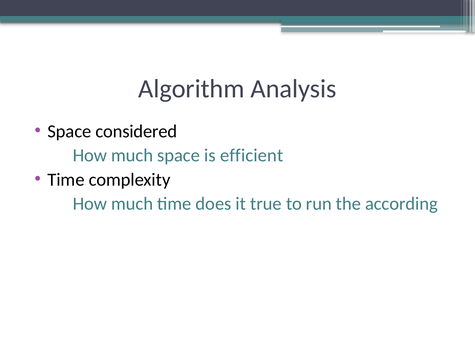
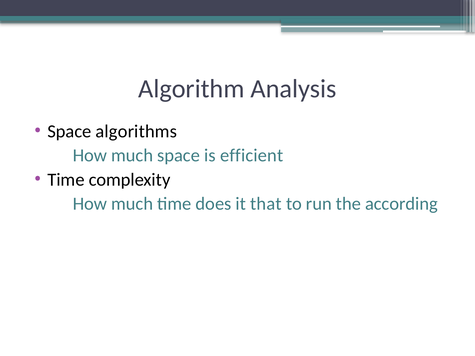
considered: considered -> algorithms
true: true -> that
